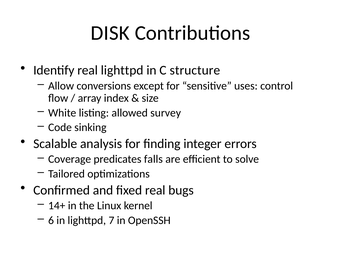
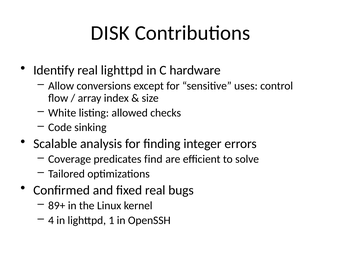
structure: structure -> hardware
survey: survey -> checks
falls: falls -> find
14+: 14+ -> 89+
6: 6 -> 4
7: 7 -> 1
